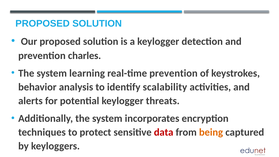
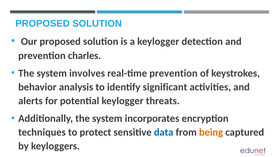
learning: learning -> involves
scalability: scalability -> significant
data colour: red -> blue
